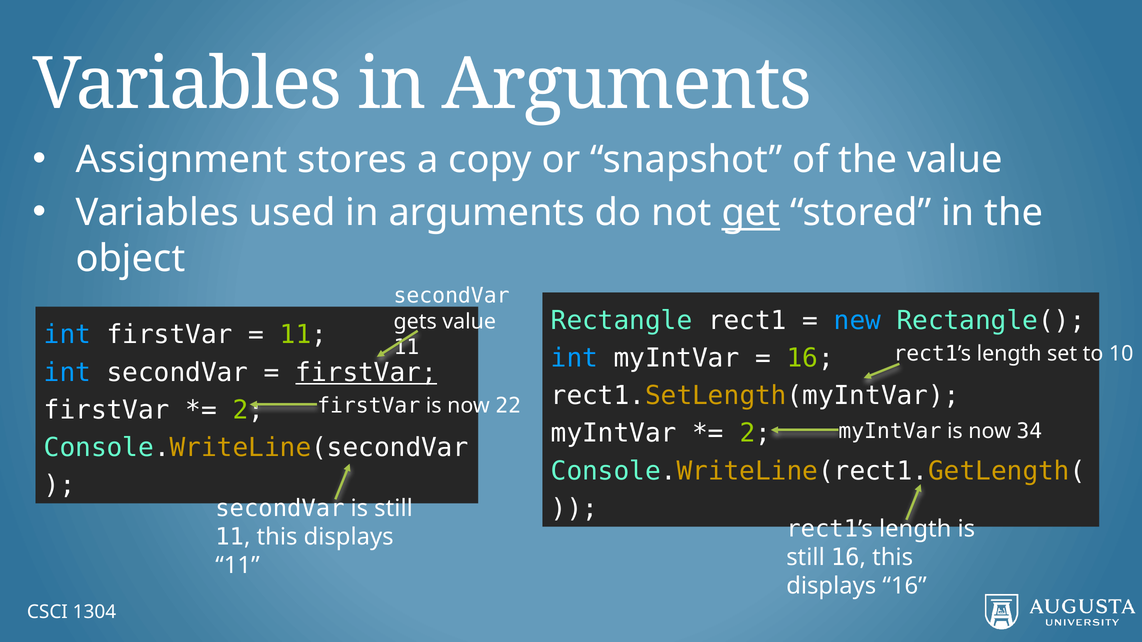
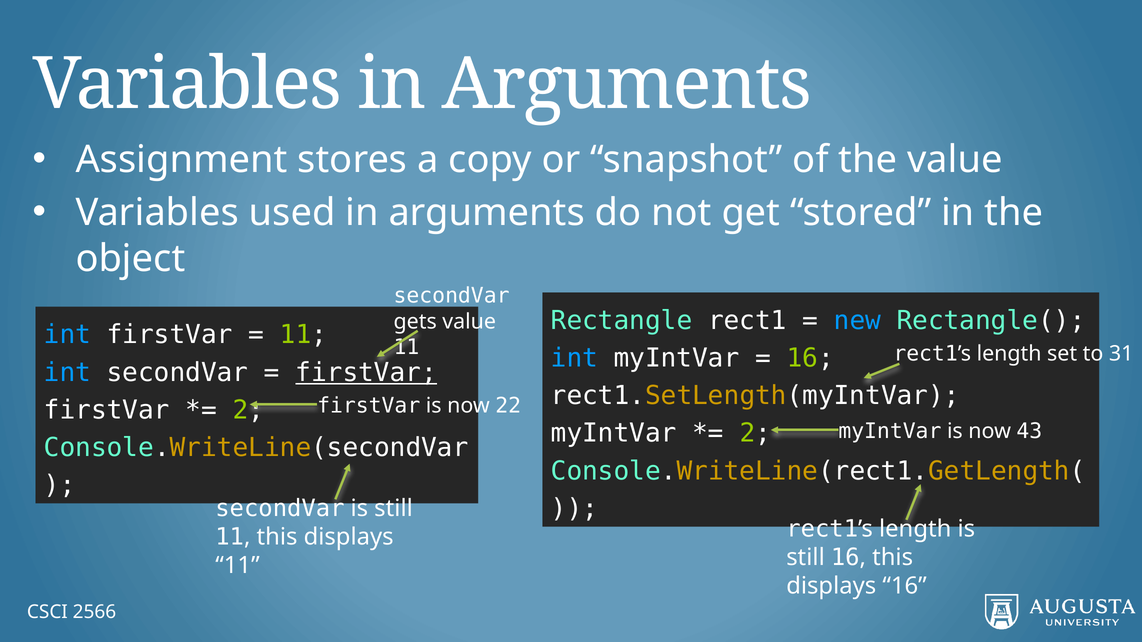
get underline: present -> none
10: 10 -> 31
34: 34 -> 43
1304: 1304 -> 2566
